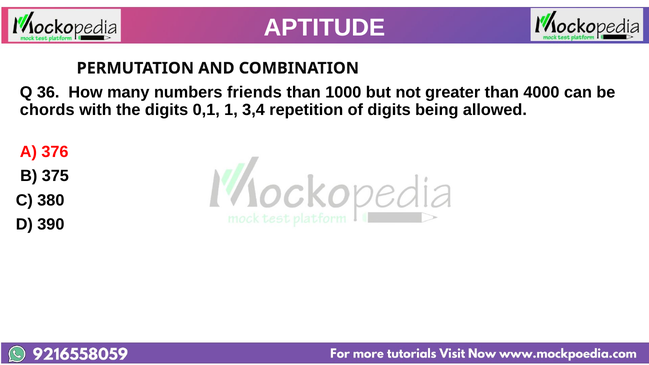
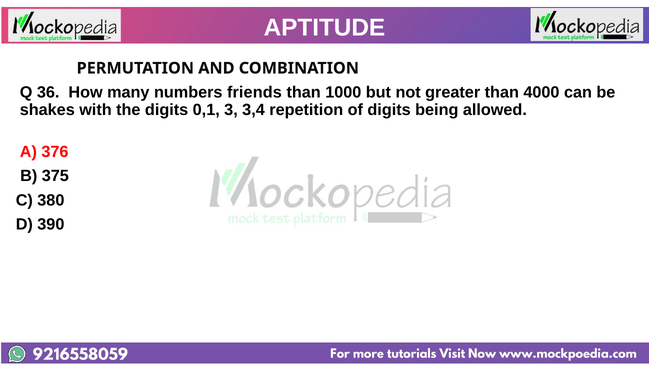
chords: chords -> shakes
1: 1 -> 3
